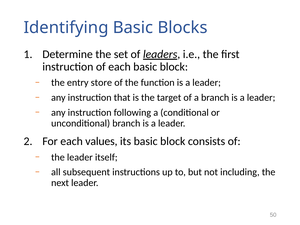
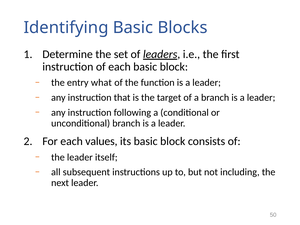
store: store -> what
